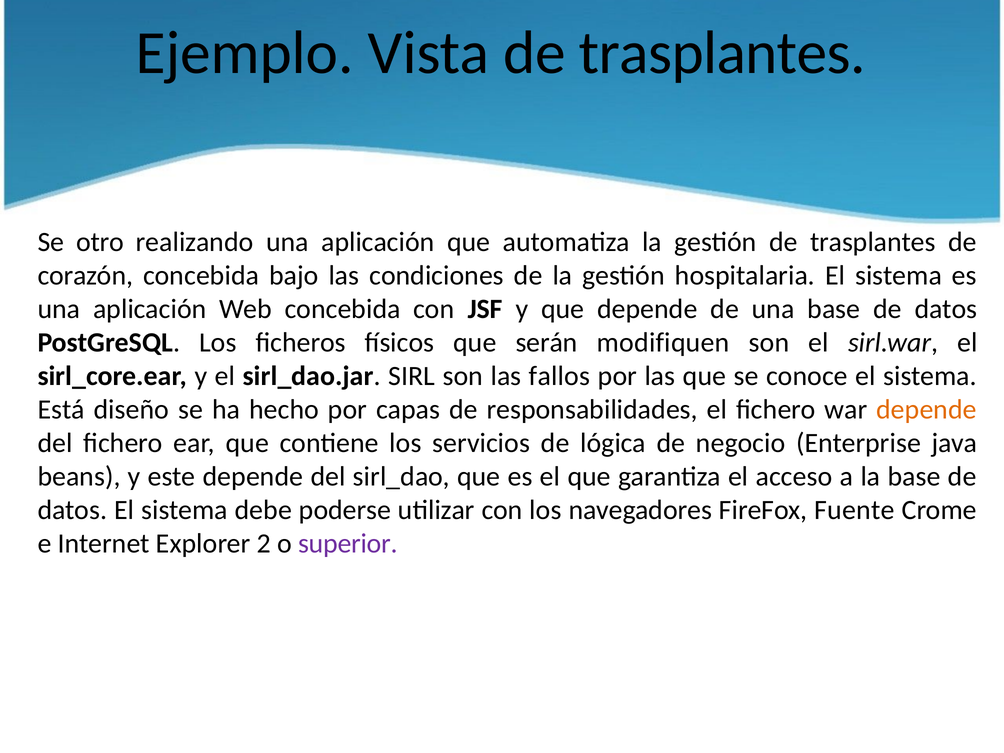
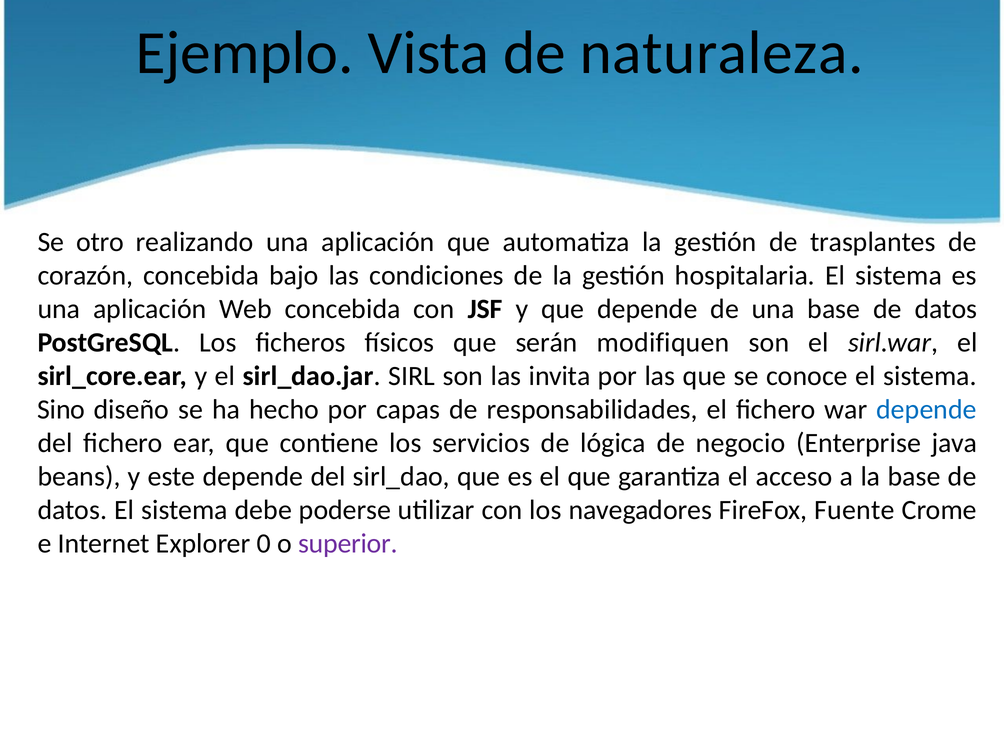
Vista de trasplantes: trasplantes -> naturaleza
fallos: fallos -> invita
Está: Está -> Sino
depende at (926, 409) colour: orange -> blue
2: 2 -> 0
